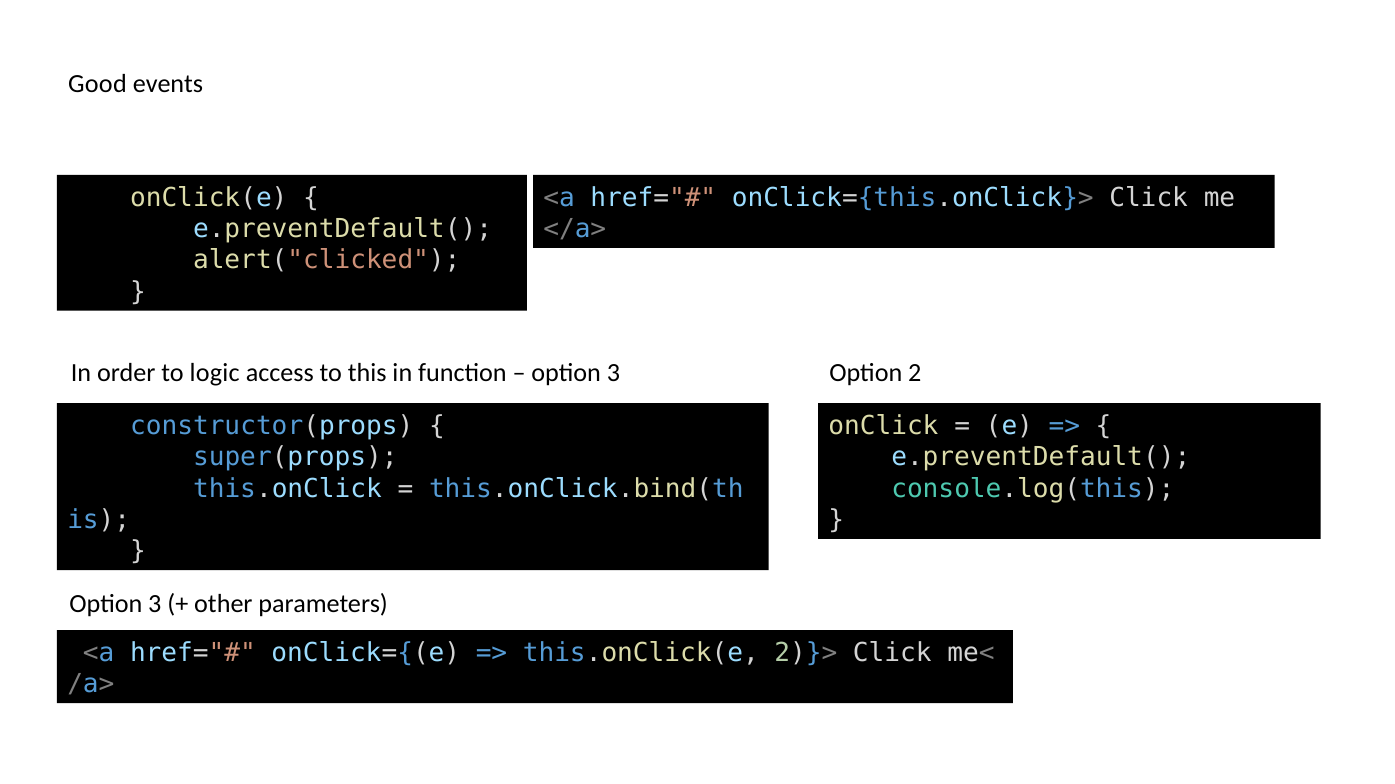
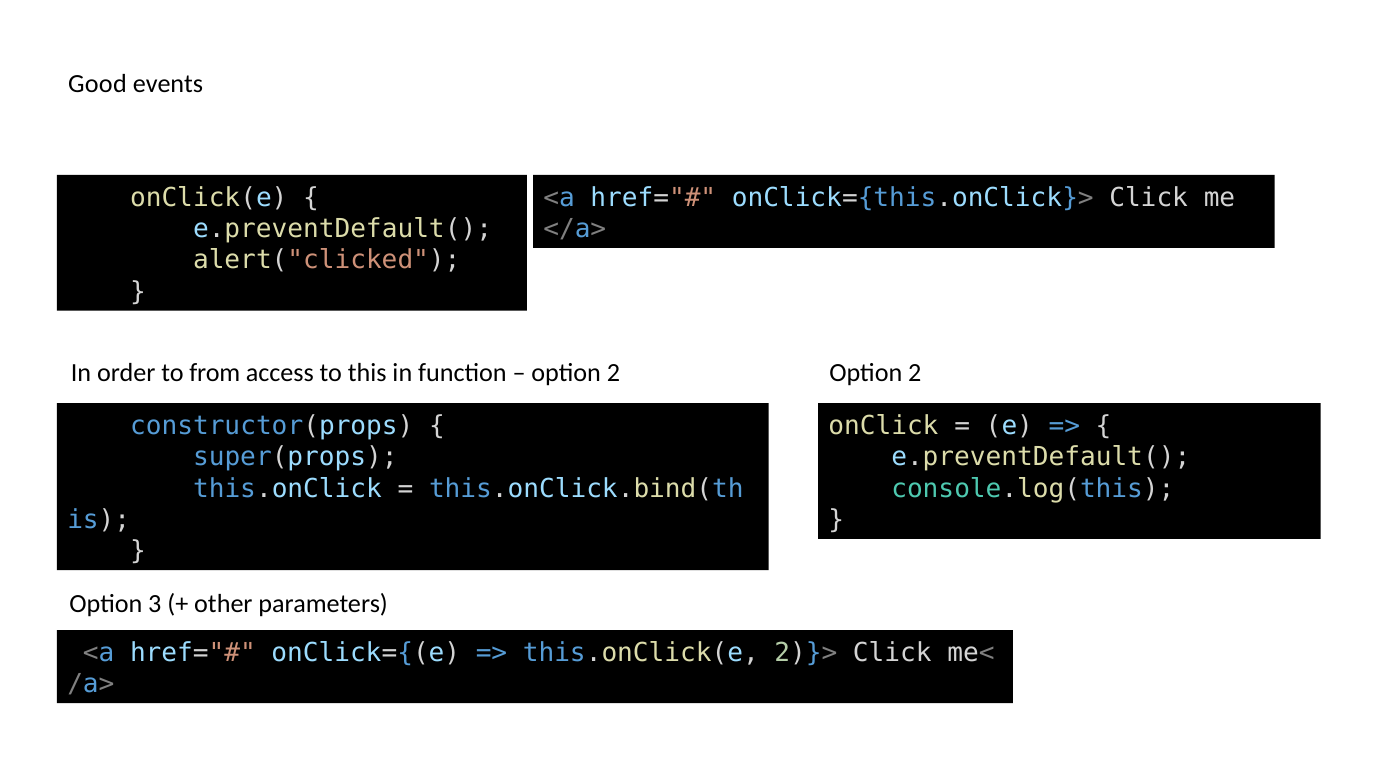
logic: logic -> from
3 at (613, 373): 3 -> 2
